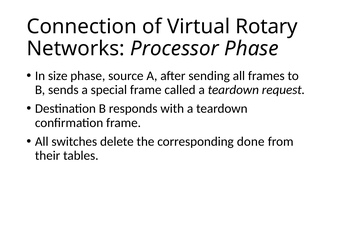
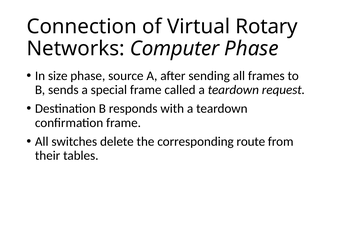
Processor: Processor -> Computer
done: done -> route
